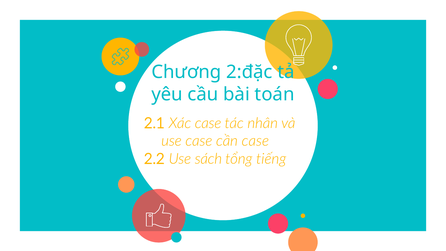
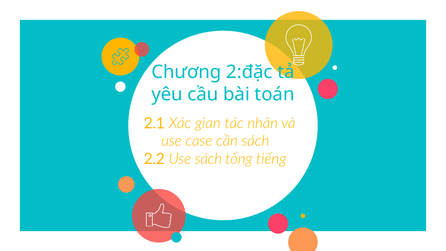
Xác case: case -> gian
cần case: case -> sách
